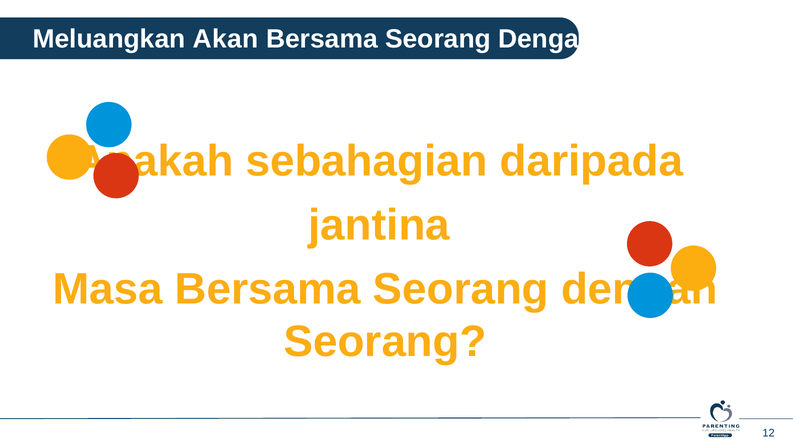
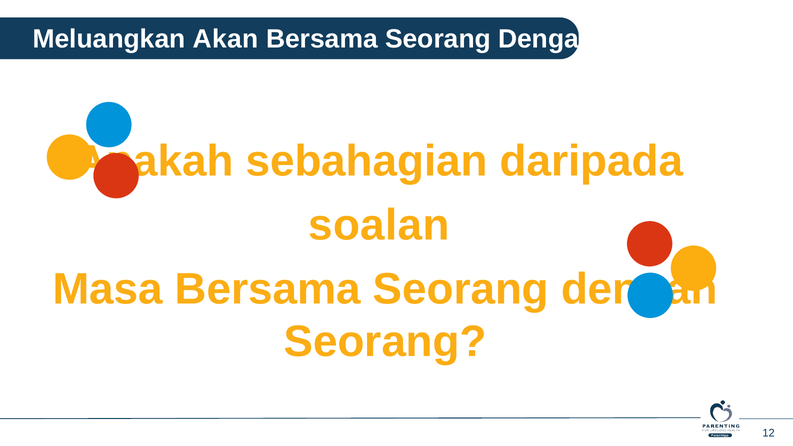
jantina: jantina -> soalan
